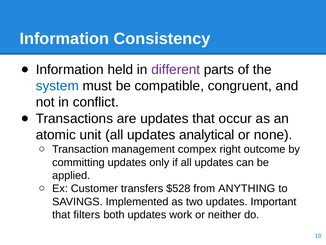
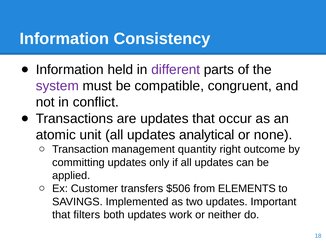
system colour: blue -> purple
compex: compex -> quantity
$528: $528 -> $506
ANYTHING: ANYTHING -> ELEMENTS
